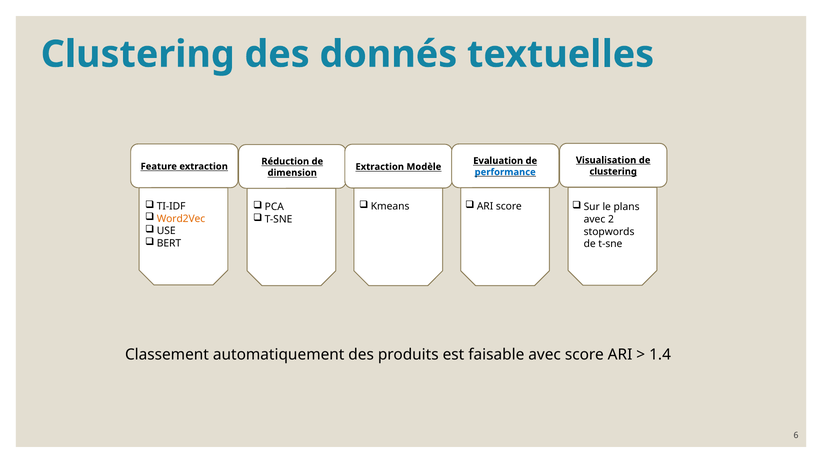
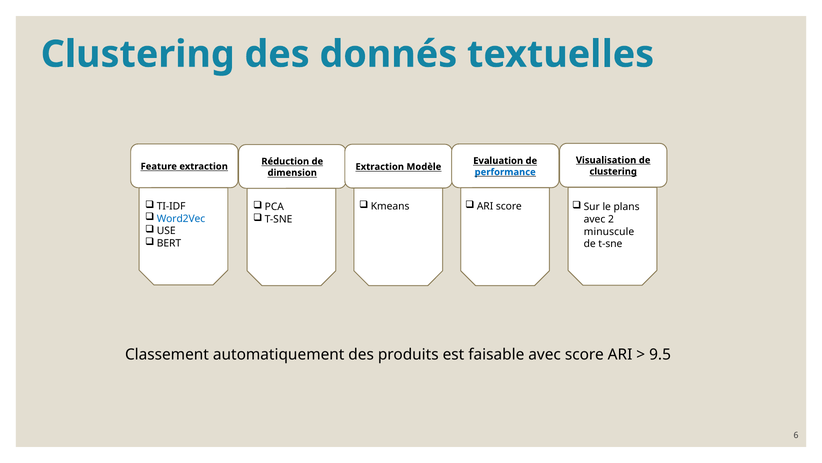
Word2Vec colour: orange -> blue
stopwords: stopwords -> minuscule
1.4: 1.4 -> 9.5
